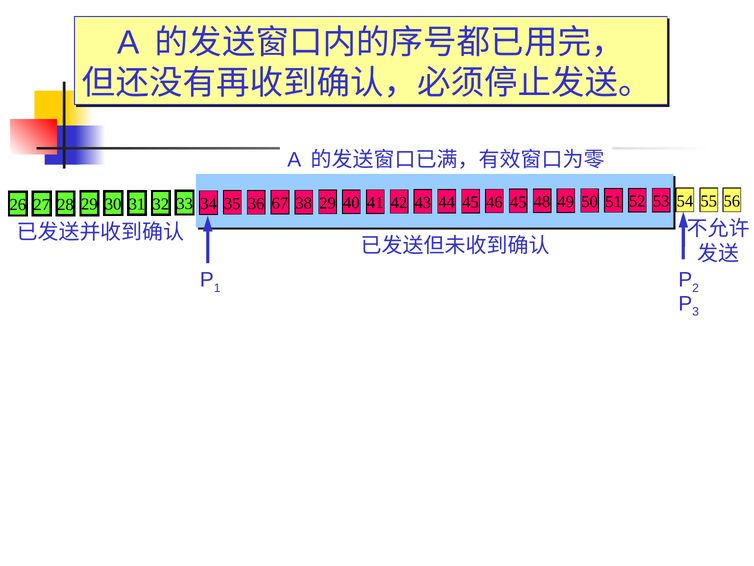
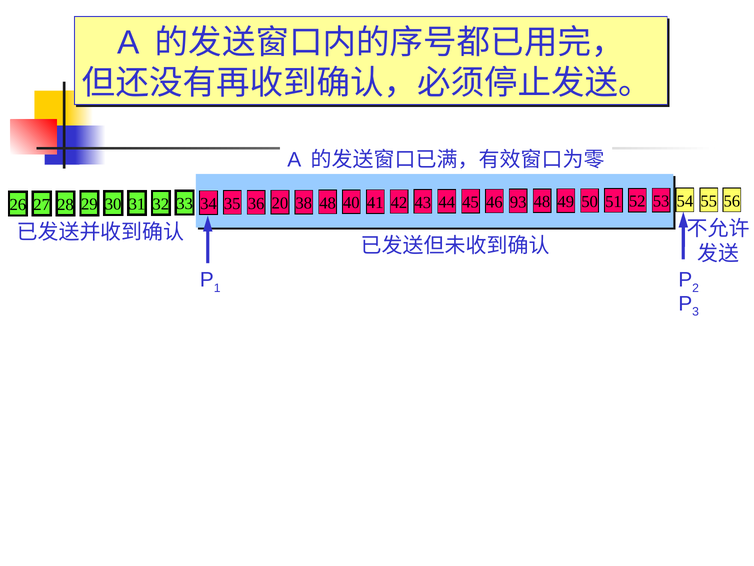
67: 67 -> 20
38 29: 29 -> 48
46 45: 45 -> 93
